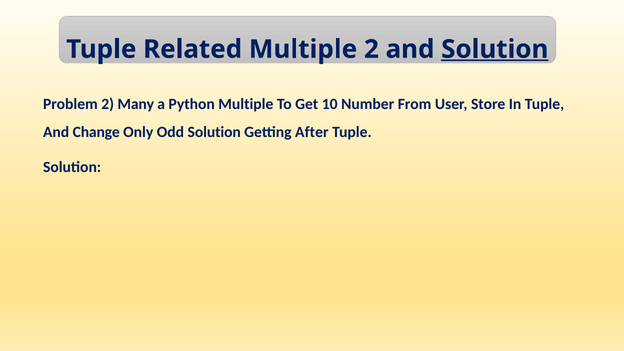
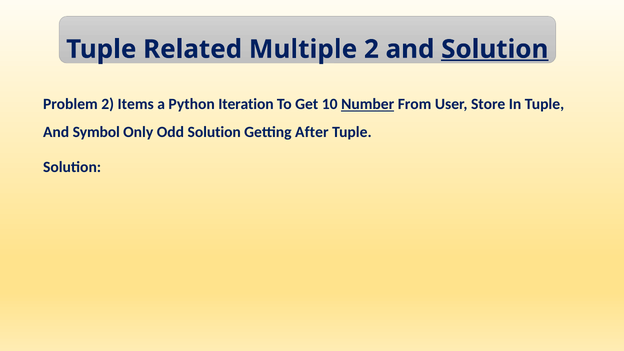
Many: Many -> Items
Python Multiple: Multiple -> Iteration
Number underline: none -> present
Change: Change -> Symbol
